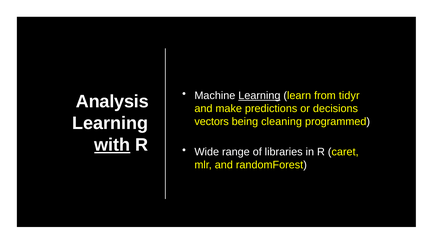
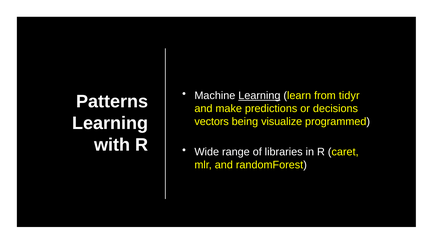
Analysis: Analysis -> Patterns
cleaning: cleaning -> visualize
with underline: present -> none
